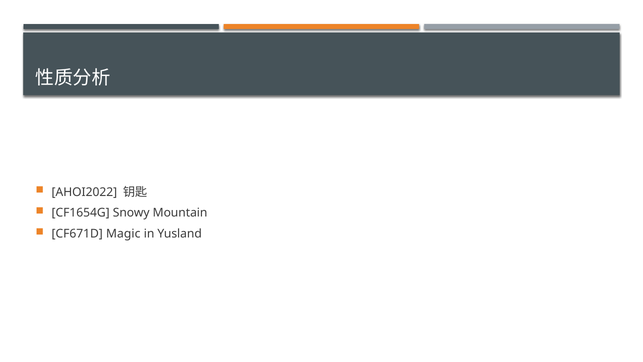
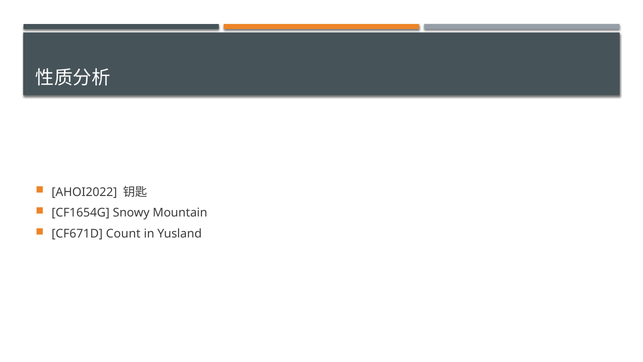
Magic: Magic -> Count
